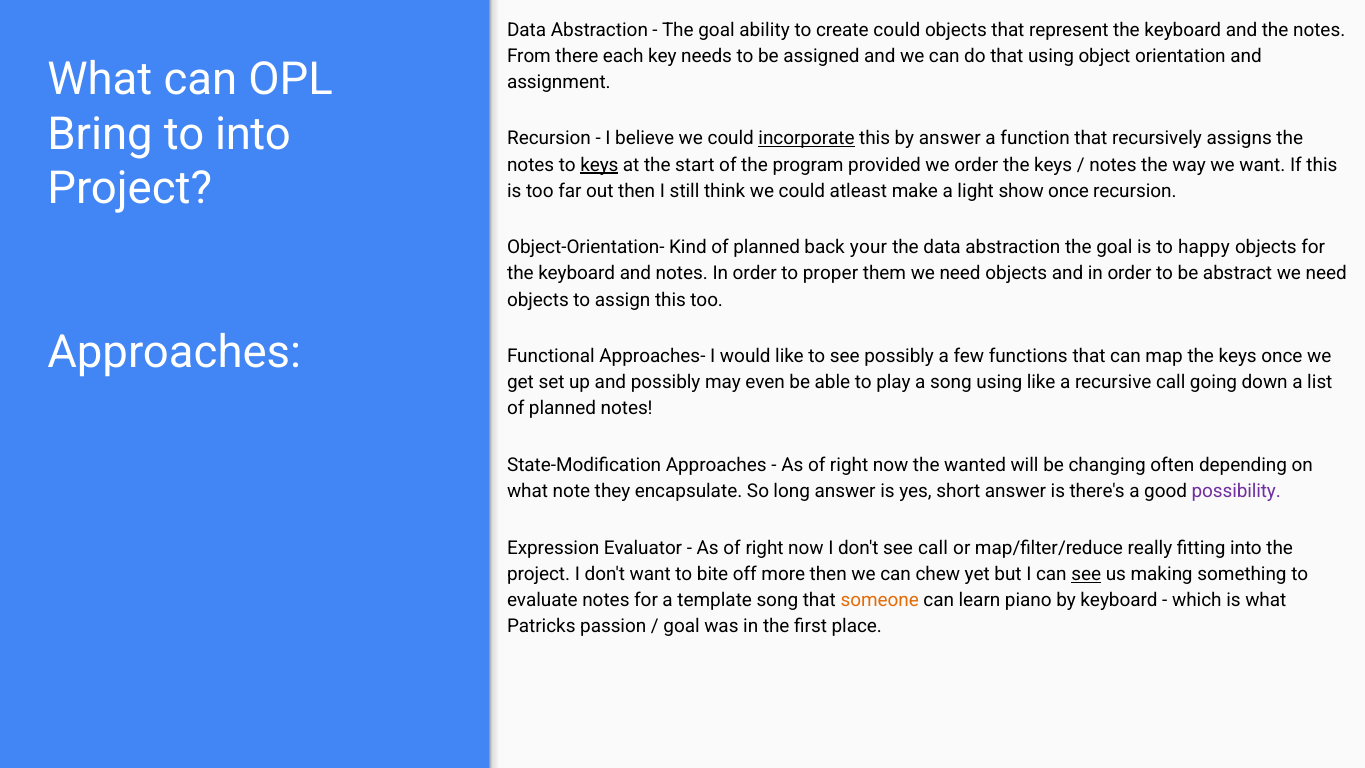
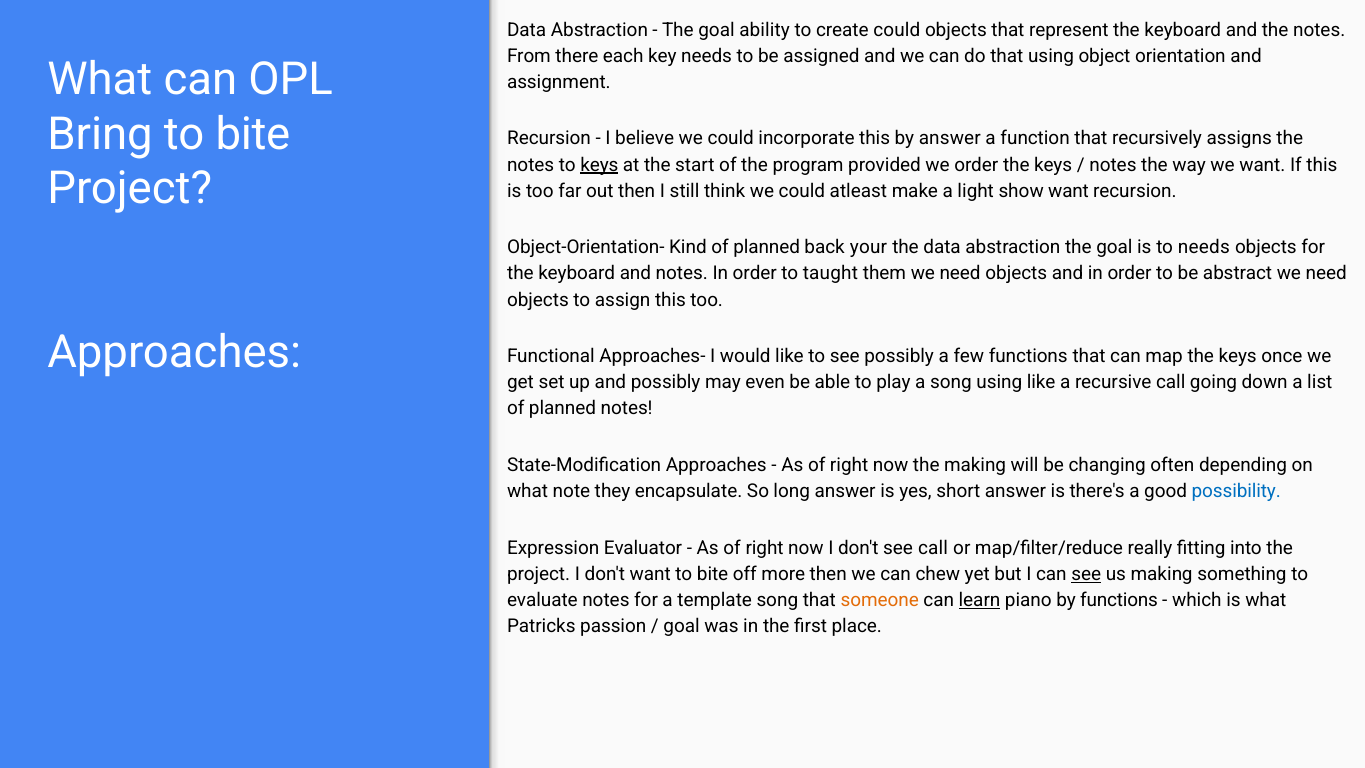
Bring to into: into -> bite
incorporate underline: present -> none
show once: once -> want
to happy: happy -> needs
proper: proper -> taught
the wanted: wanted -> making
possibility colour: purple -> blue
learn underline: none -> present
by keyboard: keyboard -> functions
